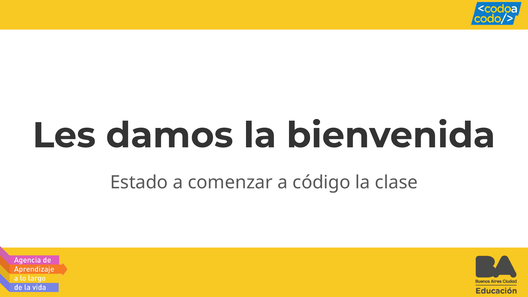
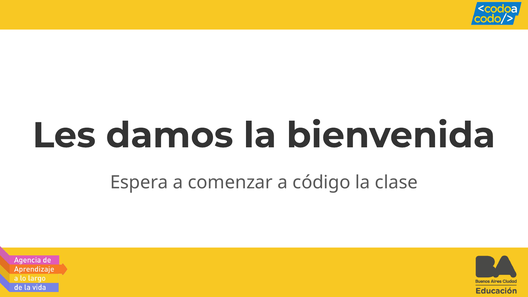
Estado: Estado -> Espera
